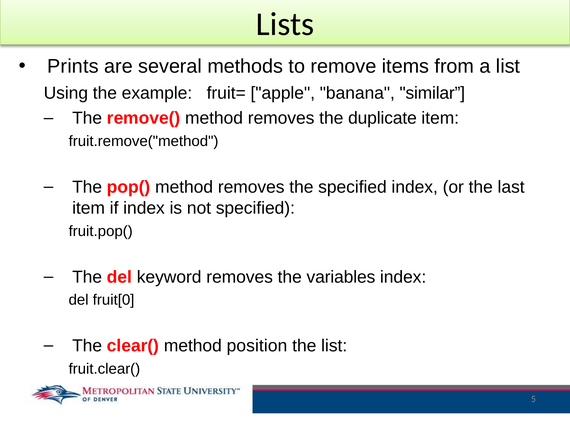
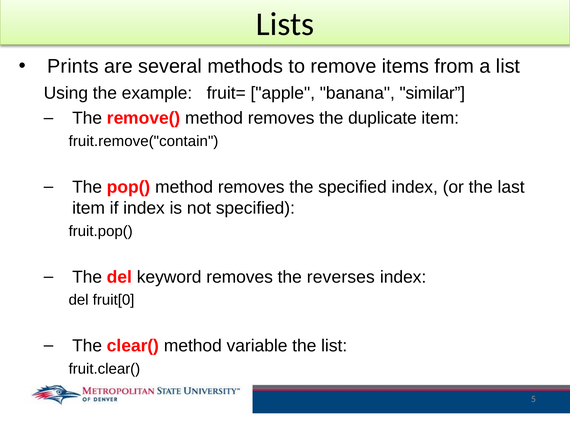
fruit.remove("method: fruit.remove("method -> fruit.remove("contain
variables: variables -> reverses
position: position -> variable
